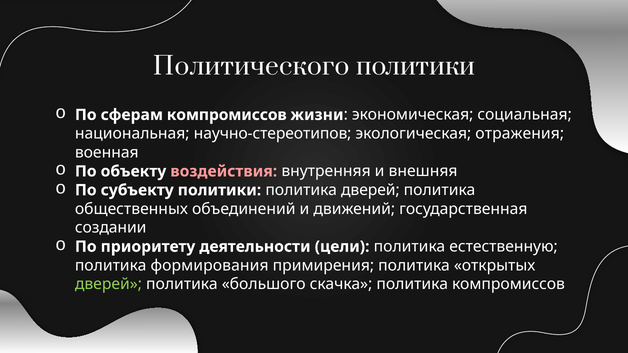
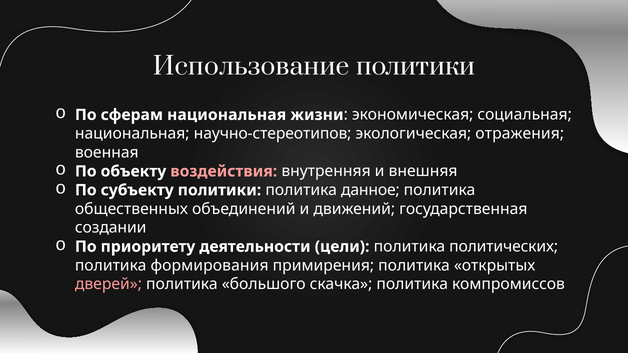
Политического: Политического -> Использование
сферам компромиссов: компромиссов -> национальная
политика дверей: дверей -> данное
естественную: естественную -> политических
дверей at (108, 284) colour: light green -> pink
